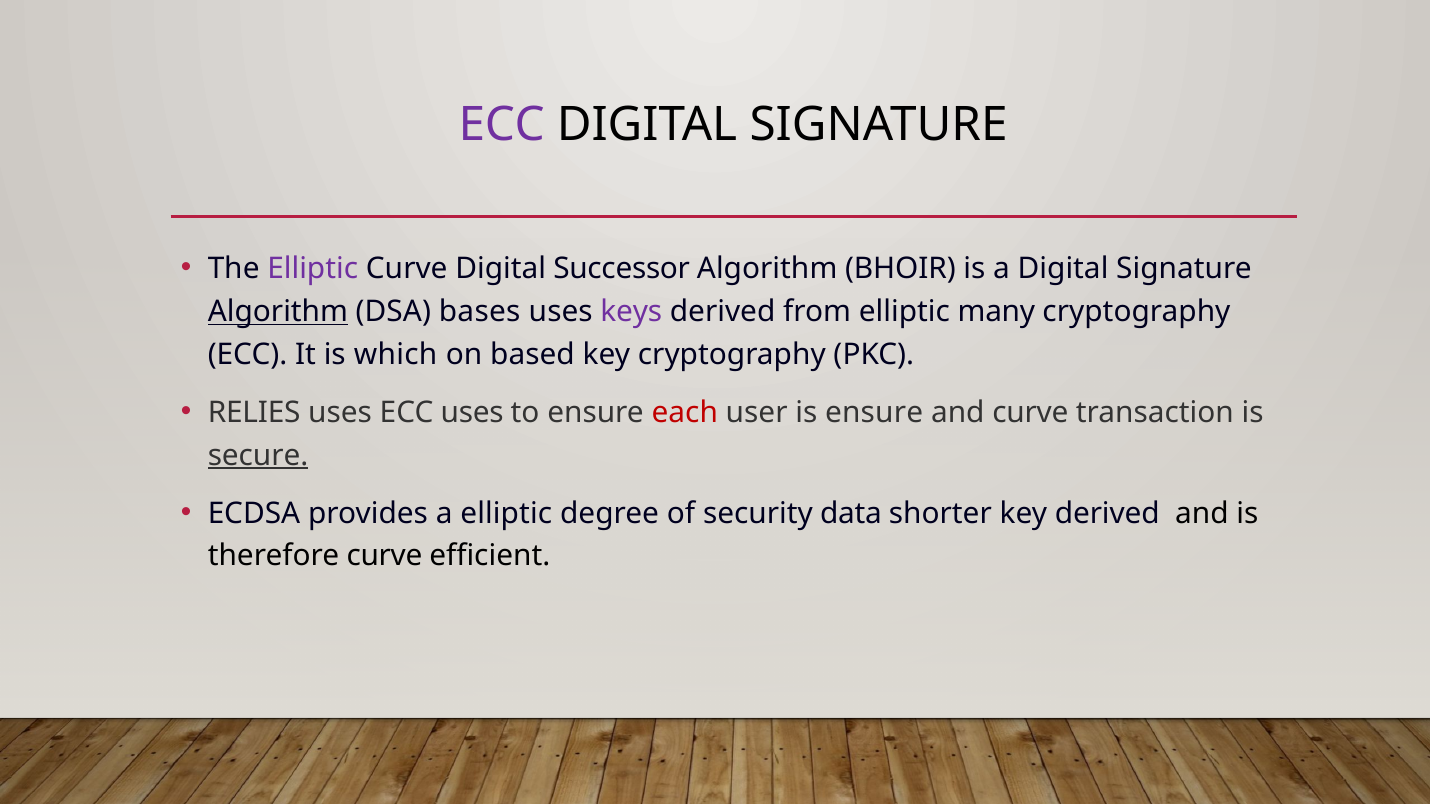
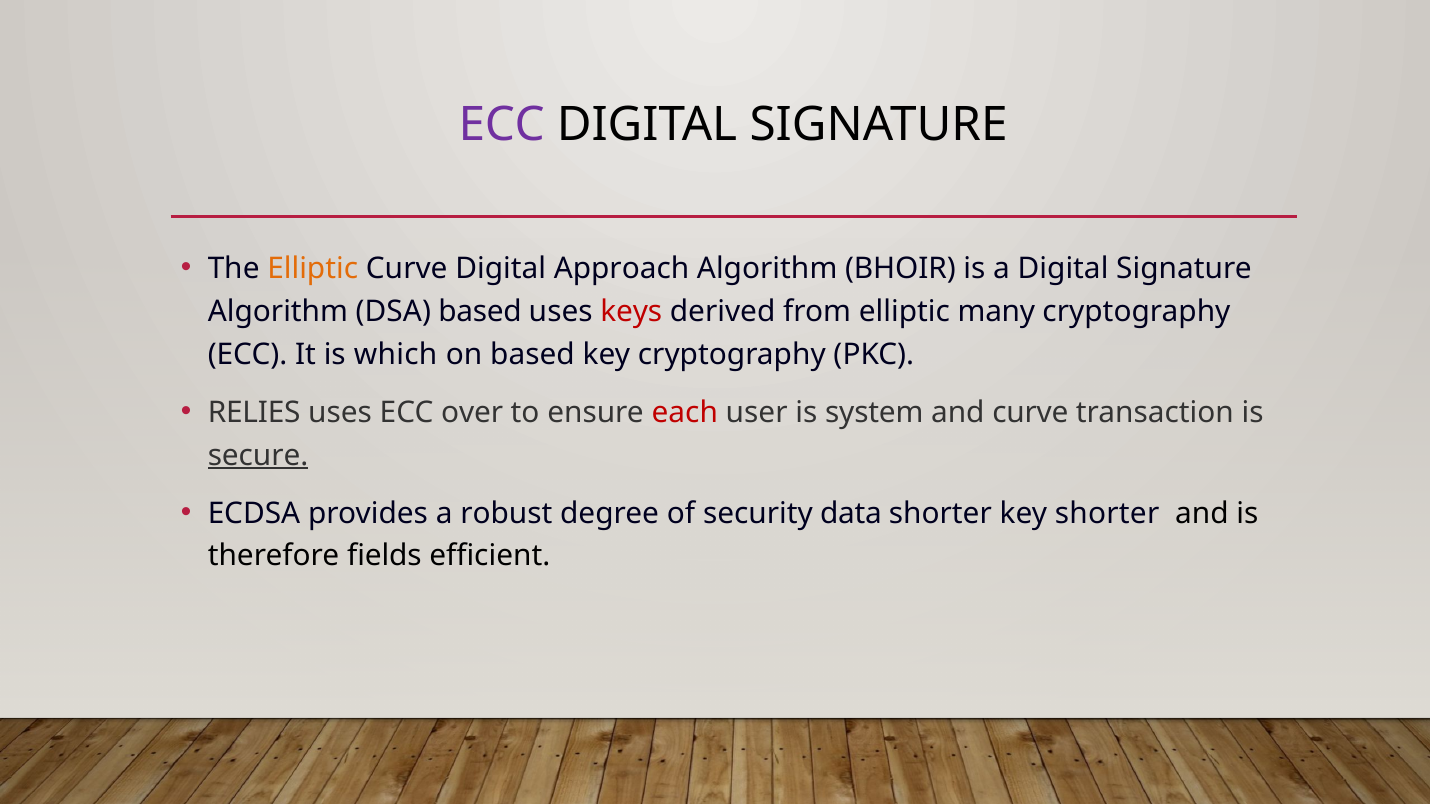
Elliptic at (313, 269) colour: purple -> orange
Successor: Successor -> Approach
Algorithm at (278, 312) underline: present -> none
DSA bases: bases -> based
keys colour: purple -> red
ECC uses: uses -> over
is ensure: ensure -> system
a elliptic: elliptic -> robust
key derived: derived -> shorter
therefore curve: curve -> fields
